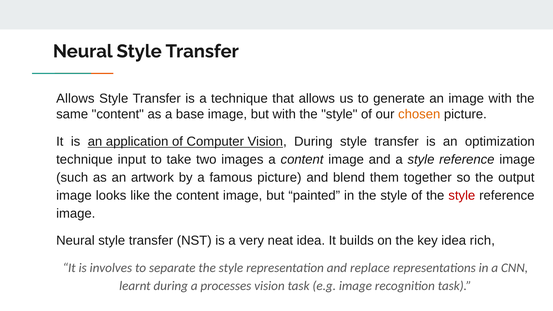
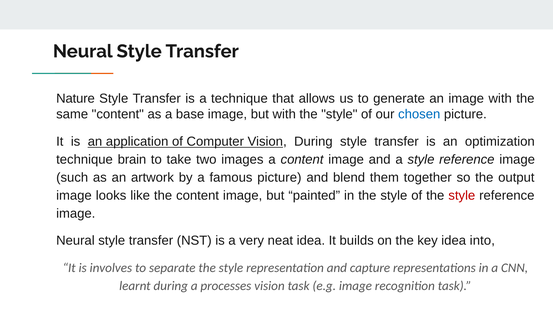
Allows at (75, 99): Allows -> Nature
chosen colour: orange -> blue
input: input -> brain
rich: rich -> into
replace: replace -> capture
